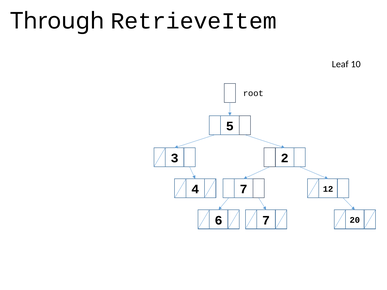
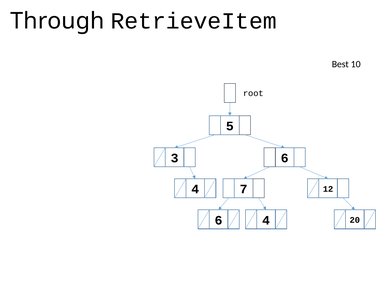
Leaf: Leaf -> Best
3 2: 2 -> 6
6 7: 7 -> 4
